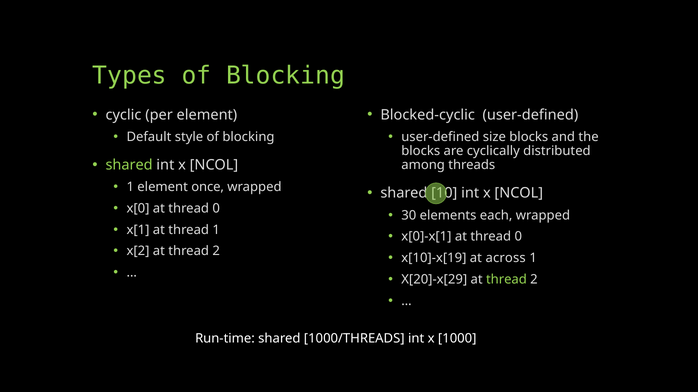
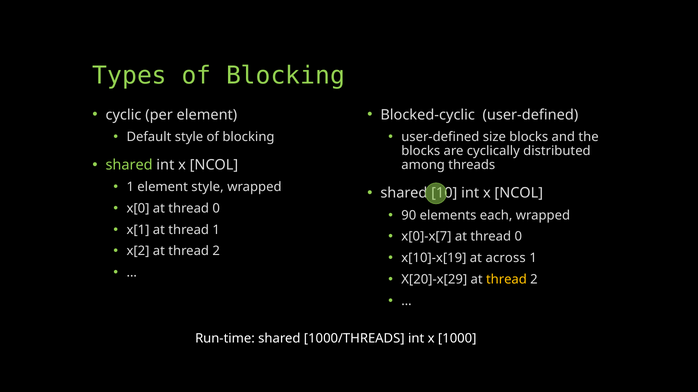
element once: once -> style
30: 30 -> 90
x[0]-x[1: x[0]-x[1 -> x[0]-x[7
thread at (506, 280) colour: light green -> yellow
